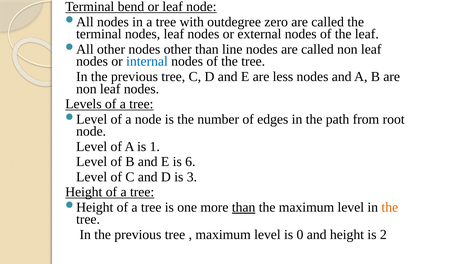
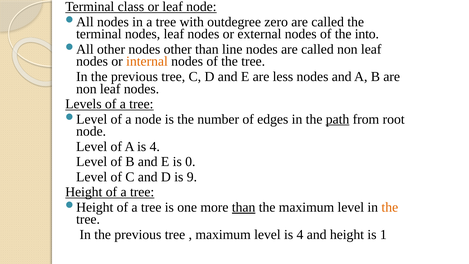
bend: bend -> class
the leaf: leaf -> into
internal colour: blue -> orange
path underline: none -> present
A is 1: 1 -> 4
6: 6 -> 0
3: 3 -> 9
level is 0: 0 -> 4
2: 2 -> 1
